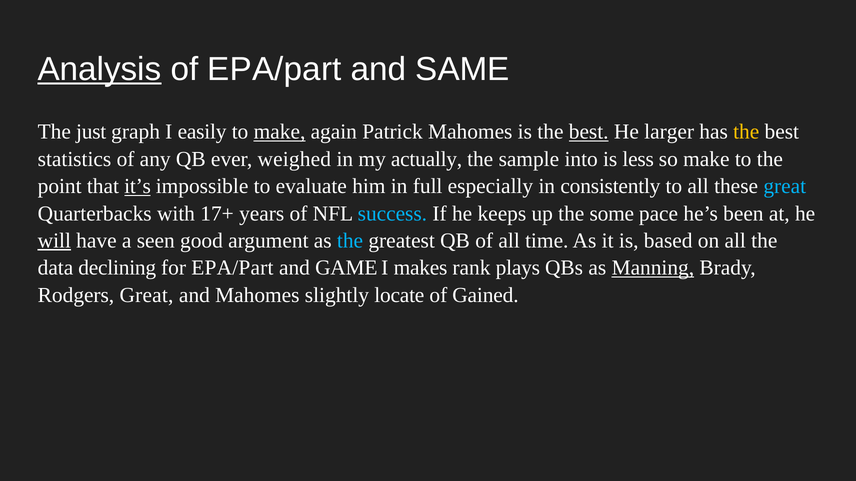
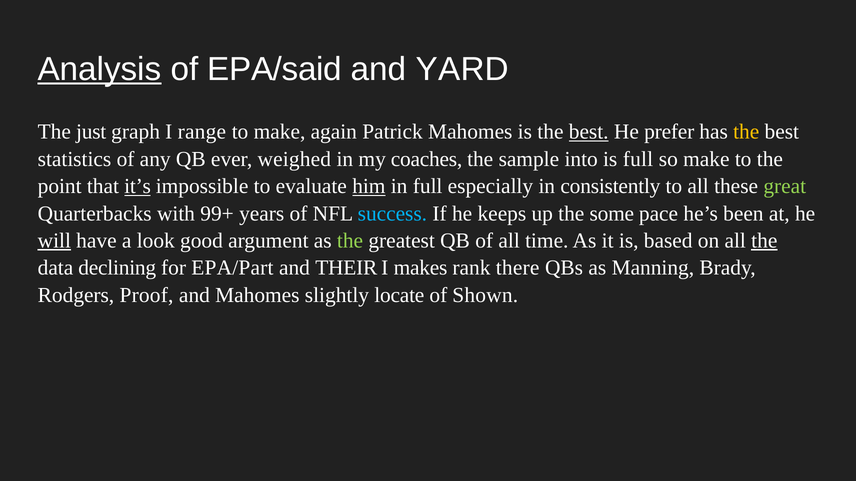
of EPA/part: EPA/part -> EPA/said
SAME: SAME -> YARD
easily: easily -> range
make at (280, 132) underline: present -> none
larger: larger -> prefer
actually: actually -> coaches
is less: less -> full
him underline: none -> present
great at (785, 186) colour: light blue -> light green
17+: 17+ -> 99+
seen: seen -> look
the at (350, 241) colour: light blue -> light green
the at (764, 241) underline: none -> present
GAME: GAME -> THEIR
plays: plays -> there
Manning underline: present -> none
Rodgers Great: Great -> Proof
Gained: Gained -> Shown
